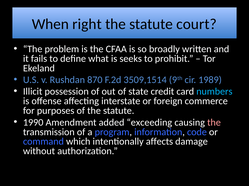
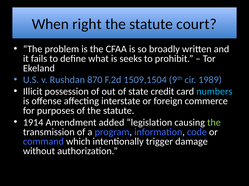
3509,1514: 3509,1514 -> 1509,1504
1990: 1990 -> 1914
exceeding: exceeding -> legislation
the at (214, 123) colour: pink -> light green
affects: affects -> trigger
